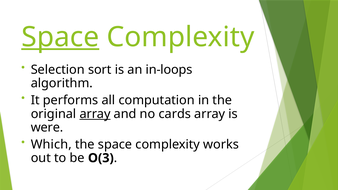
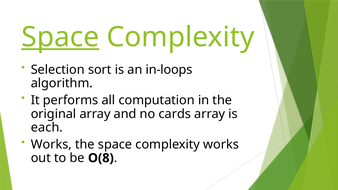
array at (95, 114) underline: present -> none
were: were -> each
Which at (51, 144): Which -> Works
O(3: O(3 -> O(8
